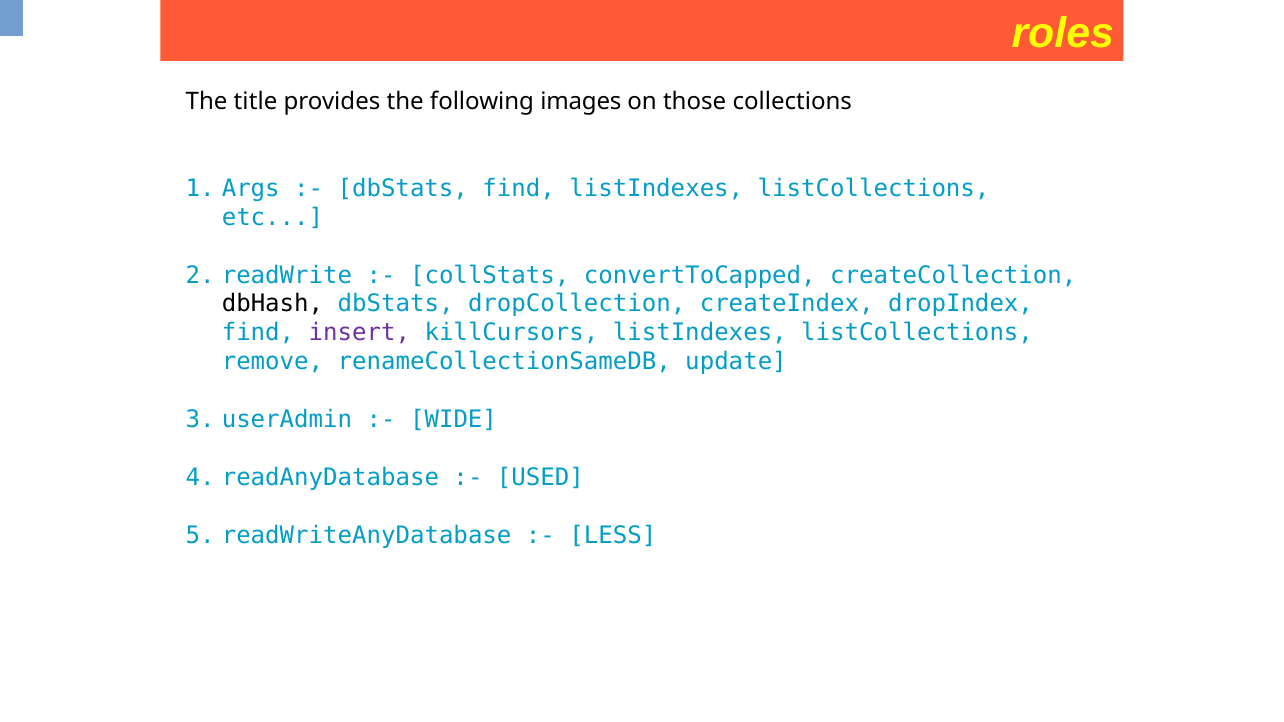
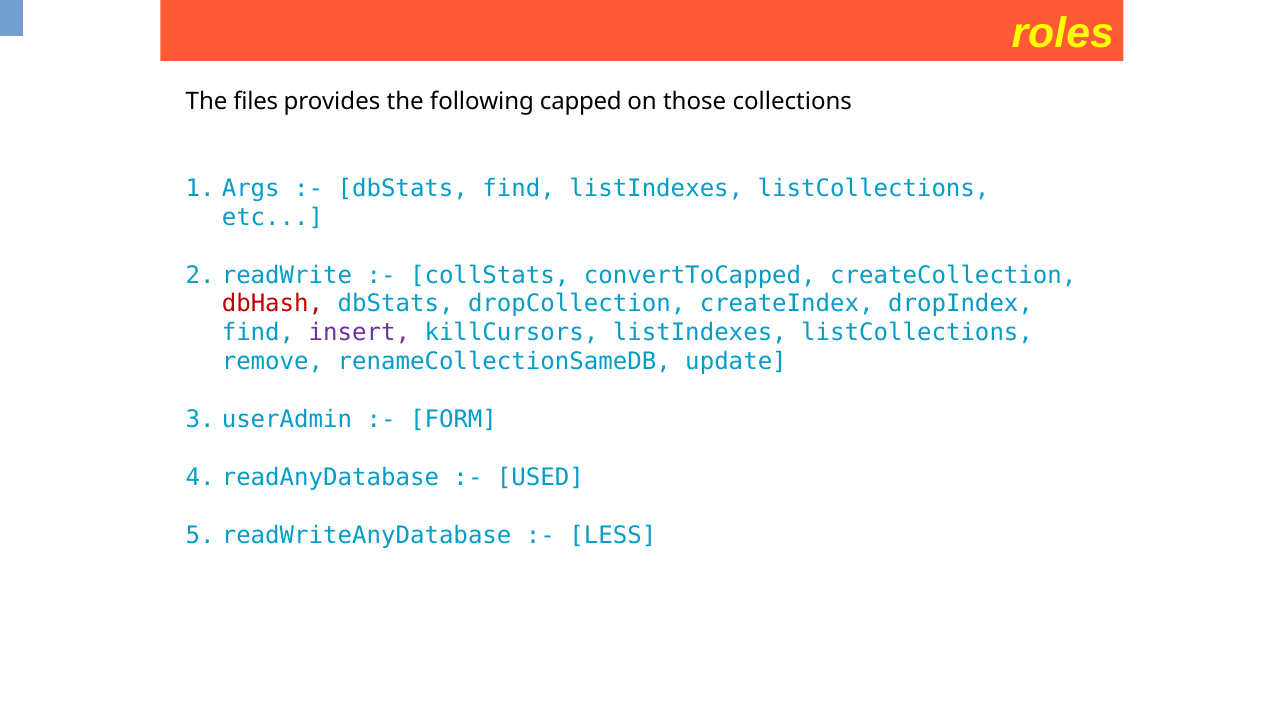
title: title -> files
images: images -> capped
dbHash colour: black -> red
WIDE: WIDE -> FORM
